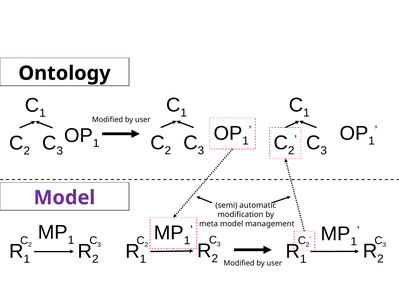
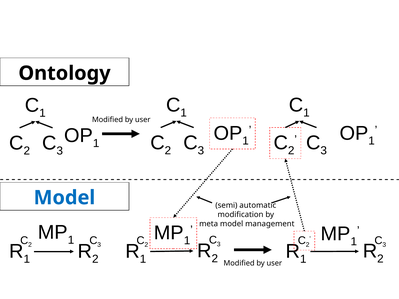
Model at (64, 198) colour: purple -> blue
